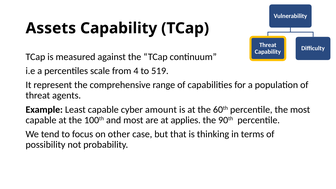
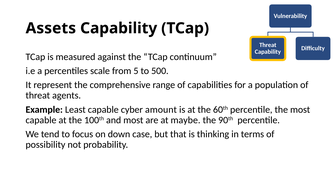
4: 4 -> 5
519: 519 -> 500
applies: applies -> maybe
other: other -> down
